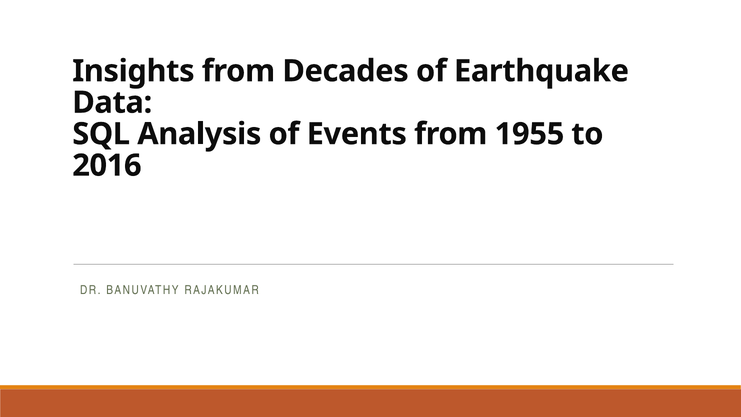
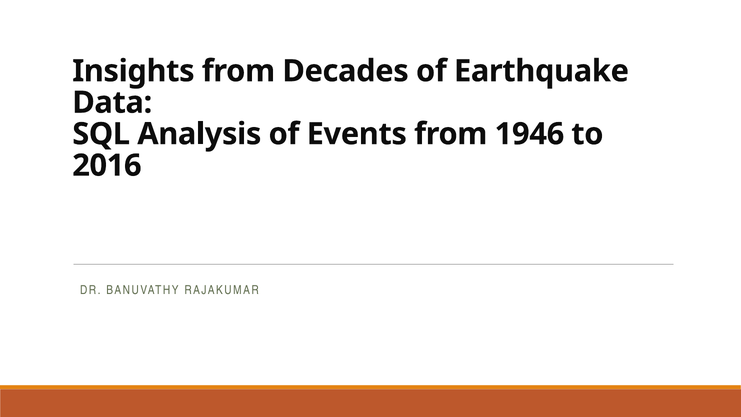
1955: 1955 -> 1946
